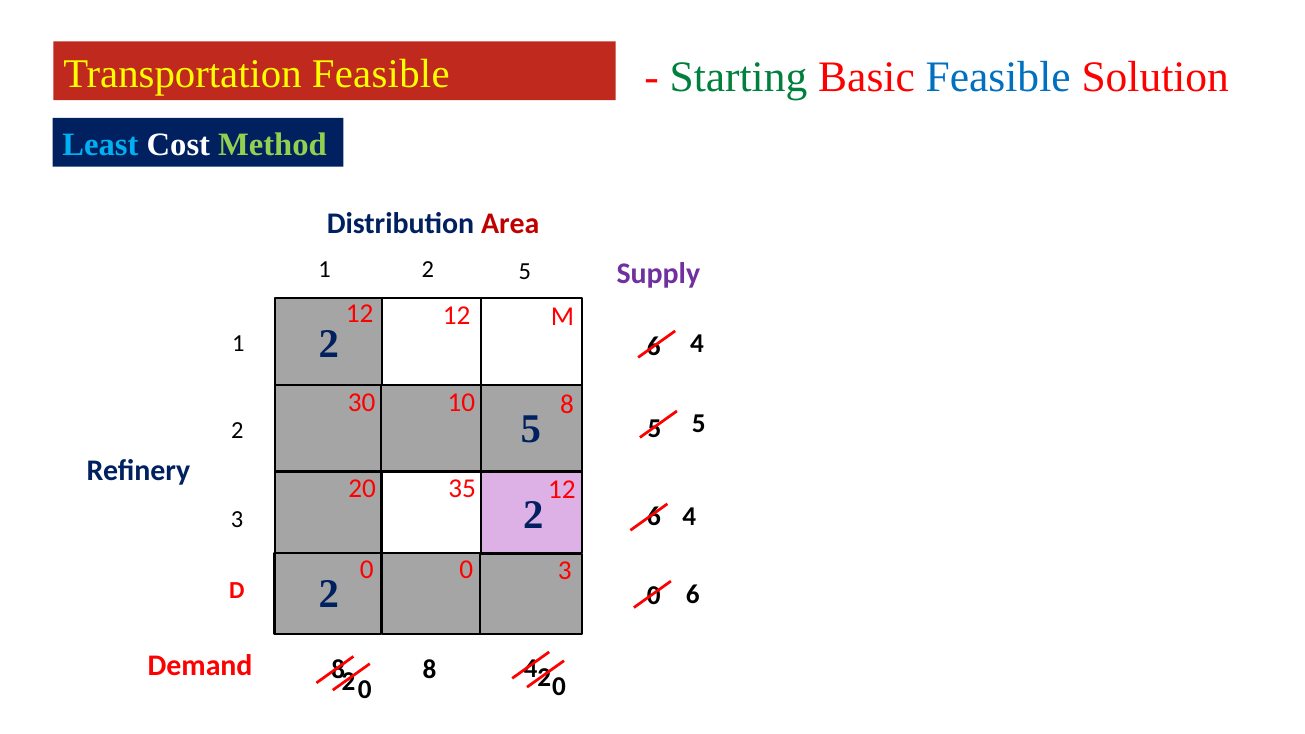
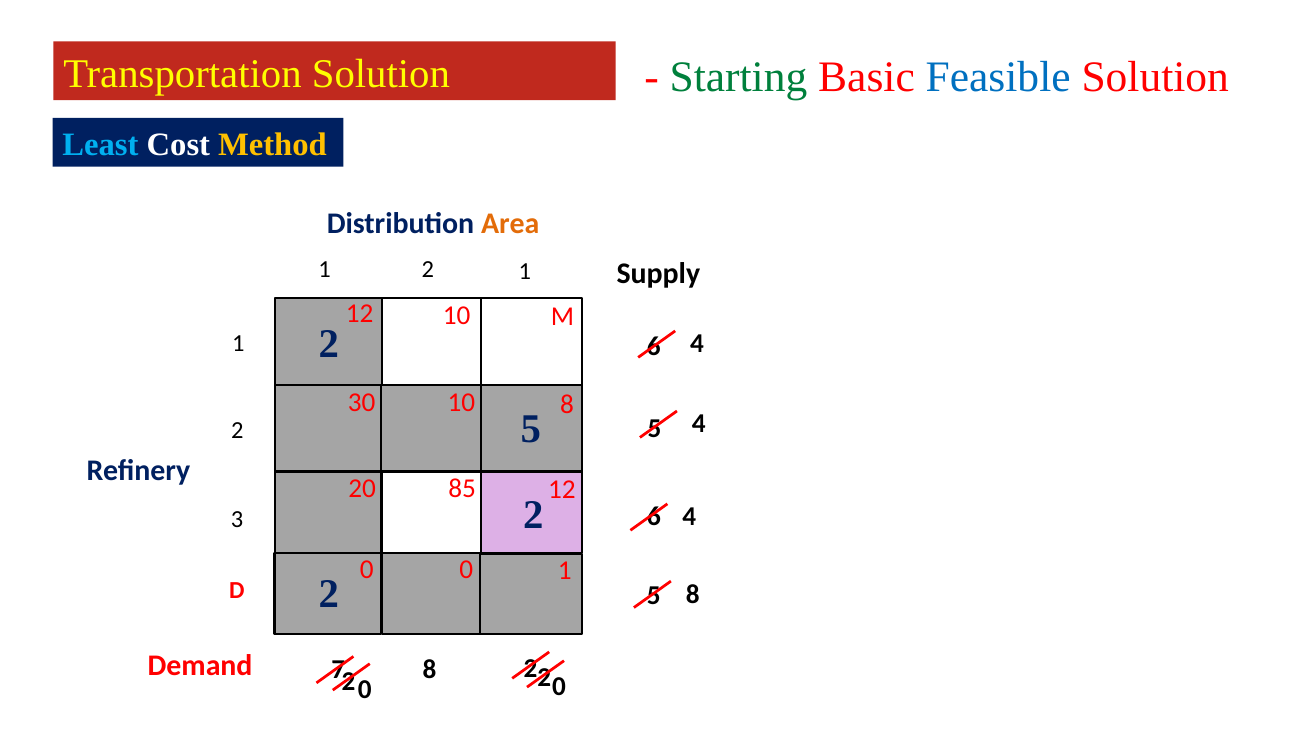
Transportation Feasible: Feasible -> Solution
Method colour: light green -> yellow
Area colour: red -> orange
1 2 5: 5 -> 1
Supply colour: purple -> black
12 at (457, 316): 12 -> 10
5 5: 5 -> 4
35: 35 -> 85
0 3: 3 -> 1
2 6: 6 -> 8
D 0: 0 -> 5
Demand 8: 8 -> 7
4 at (531, 668): 4 -> 2
